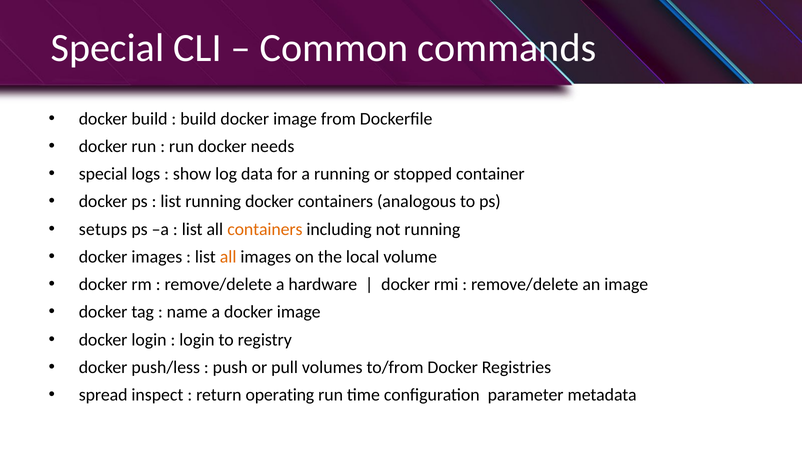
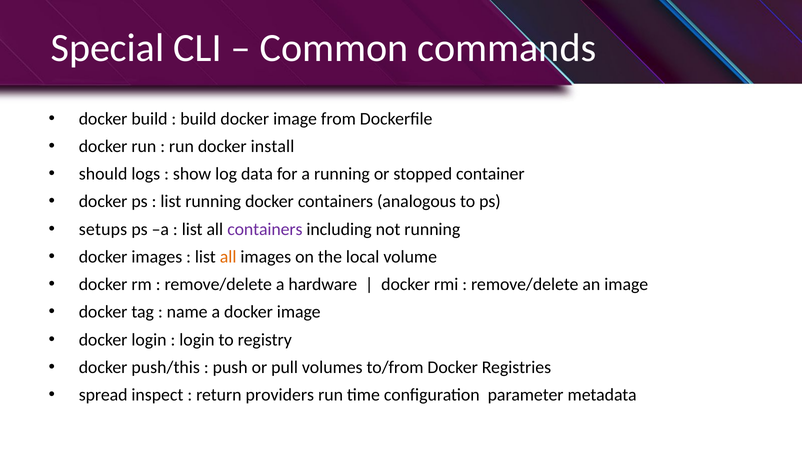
needs: needs -> install
special at (103, 174): special -> should
containers at (265, 229) colour: orange -> purple
push/less: push/less -> push/this
operating: operating -> providers
